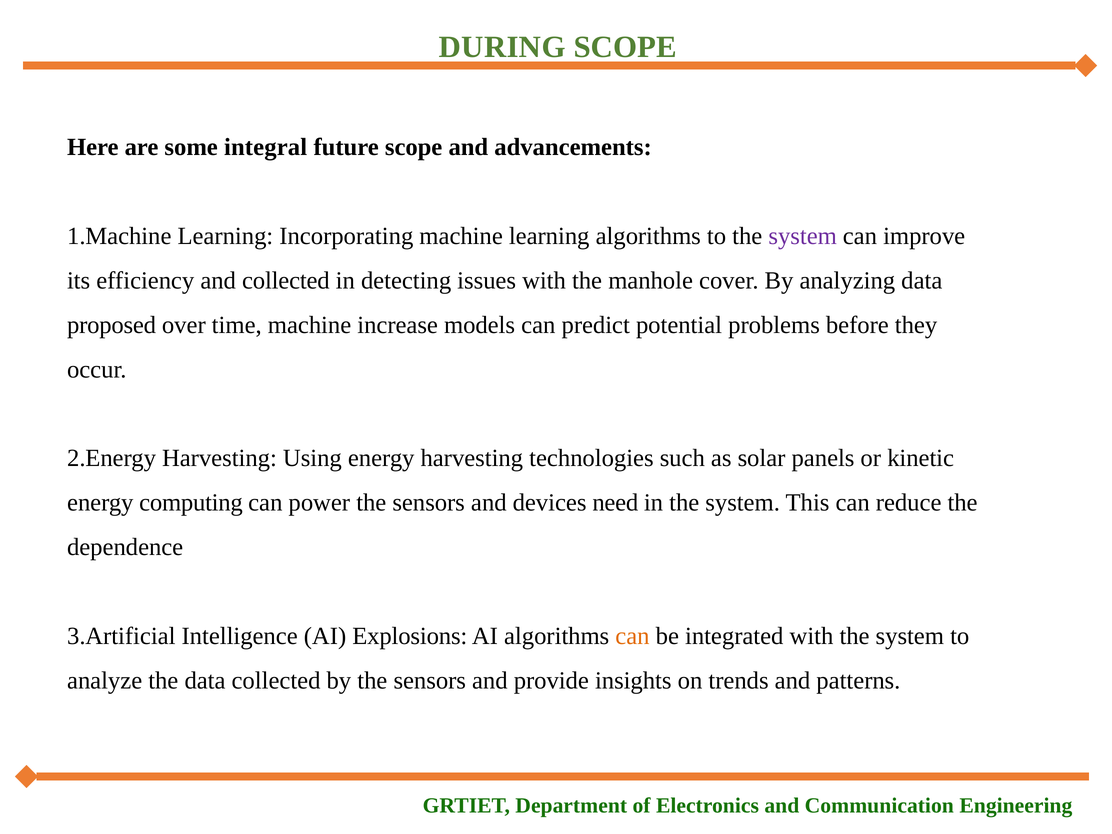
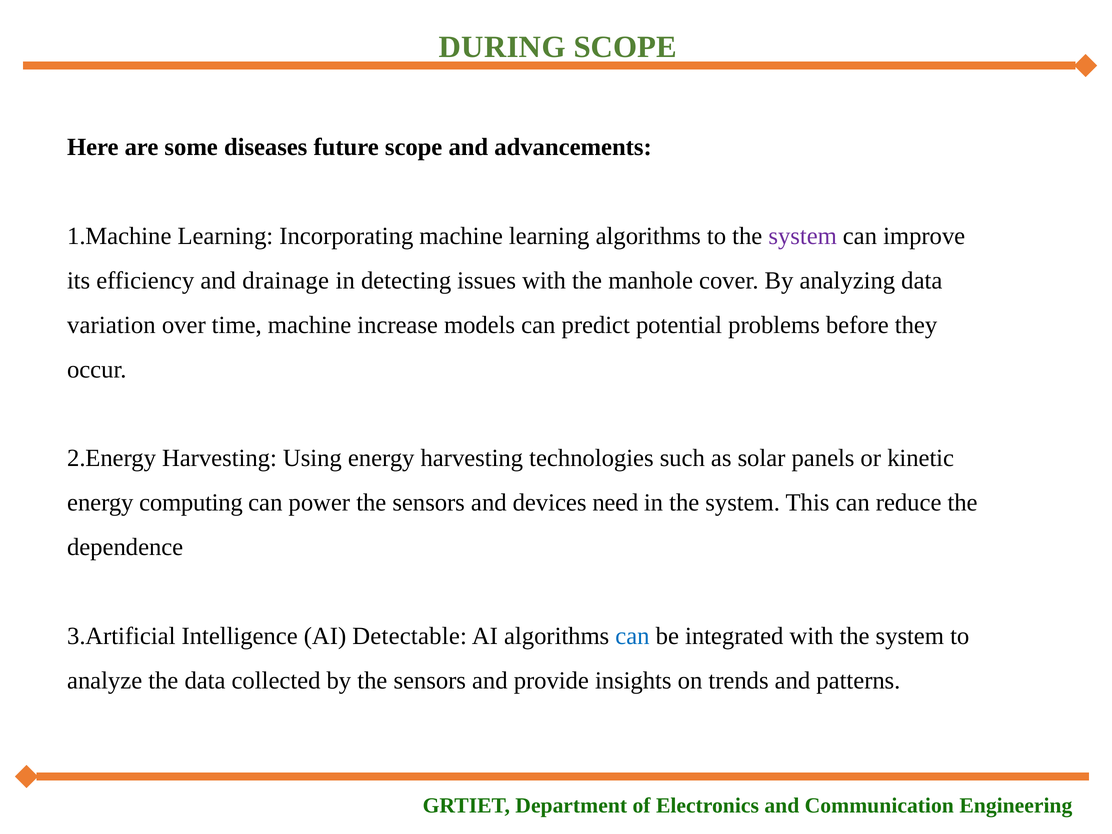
integral: integral -> diseases
and collected: collected -> drainage
proposed: proposed -> variation
Explosions: Explosions -> Detectable
can at (632, 636) colour: orange -> blue
